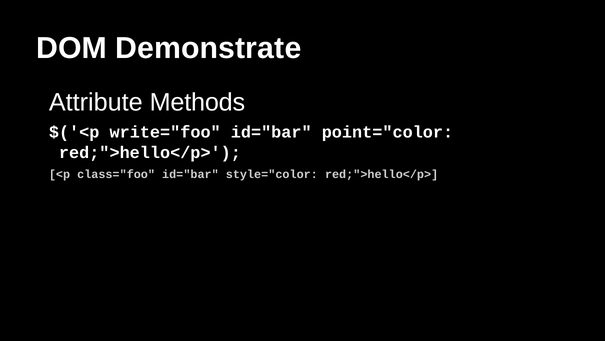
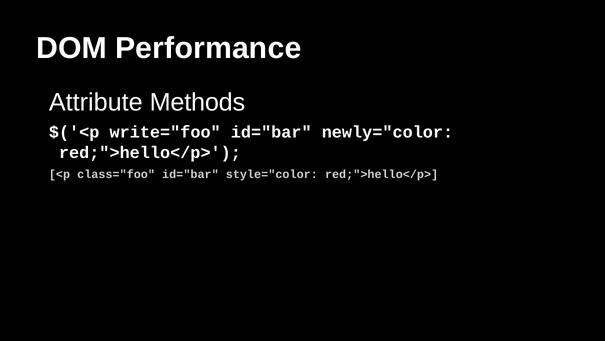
Demonstrate: Demonstrate -> Performance
point="color: point="color -> newly="color
